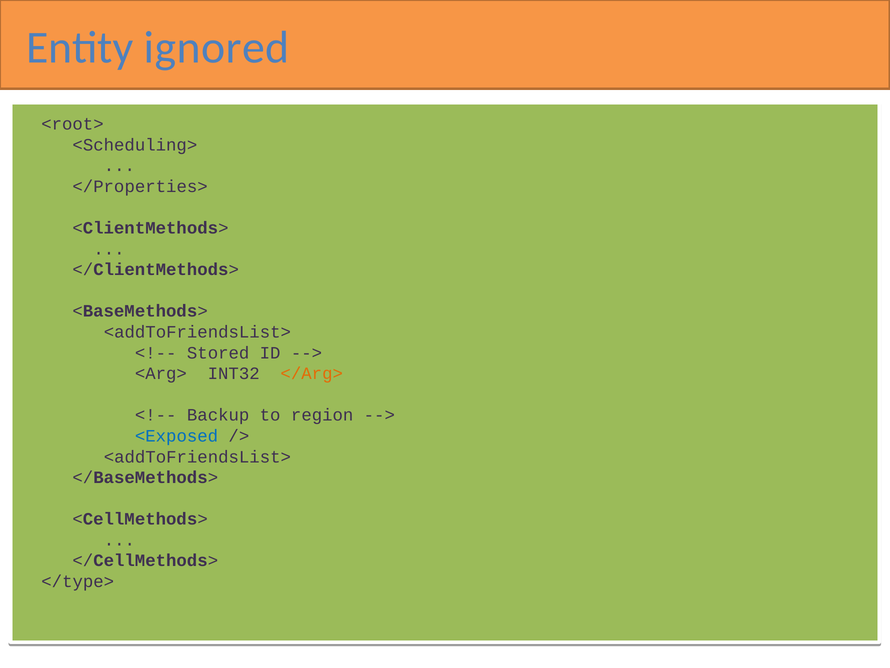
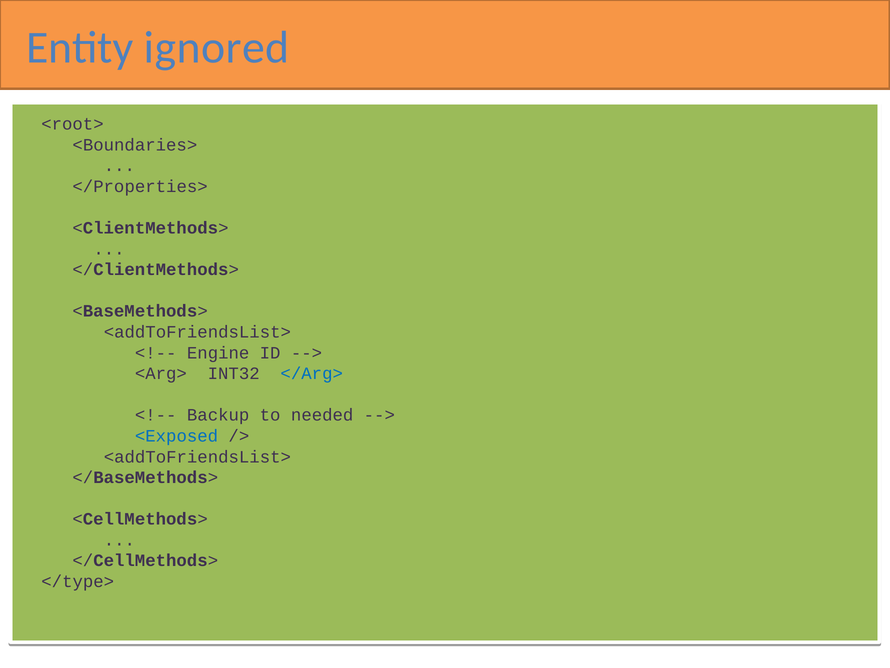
<Scheduling>: <Scheduling> -> <Boundaries>
Stored: Stored -> Engine
</Arg> colour: orange -> blue
region: region -> needed
